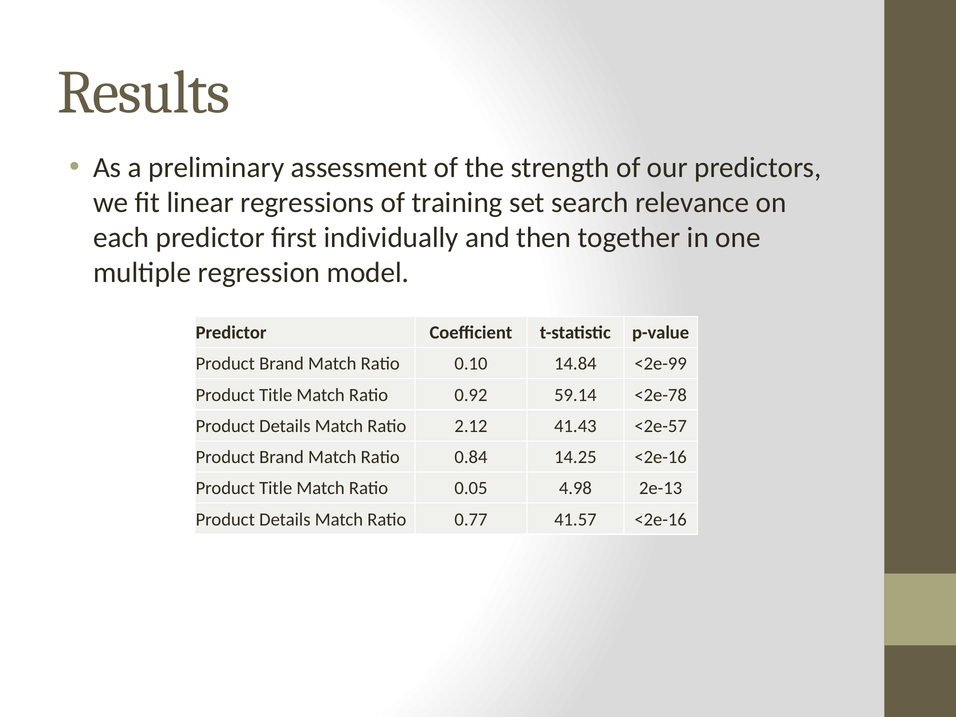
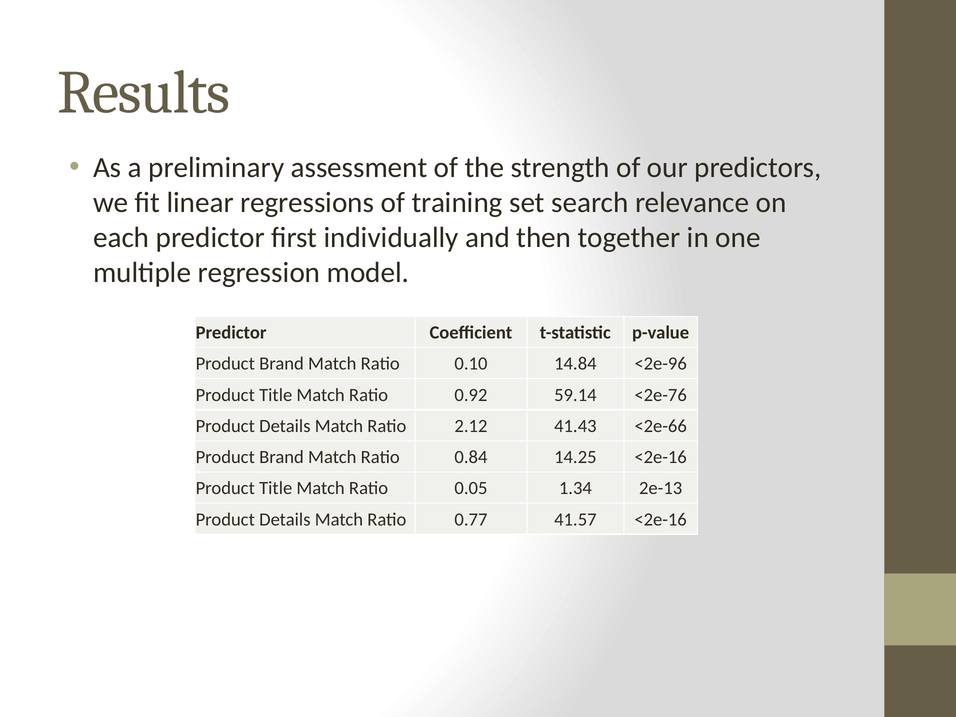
<2e-99: <2e-99 -> <2e-96
<2e-78: <2e-78 -> <2e-76
<2e-57: <2e-57 -> <2e-66
4.98: 4.98 -> 1.34
